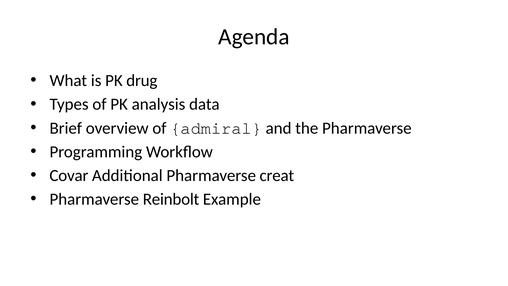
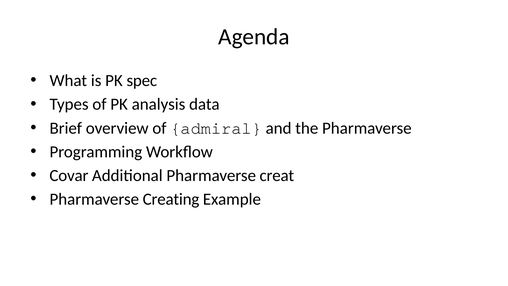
drug: drug -> spec
Reinbolt: Reinbolt -> Creating
